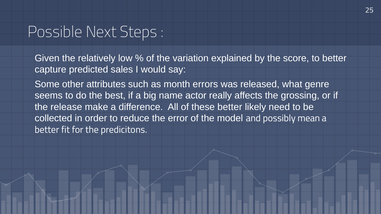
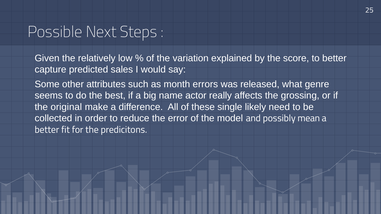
release: release -> original
these better: better -> single
